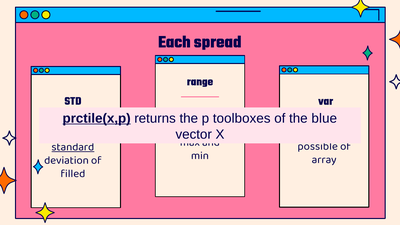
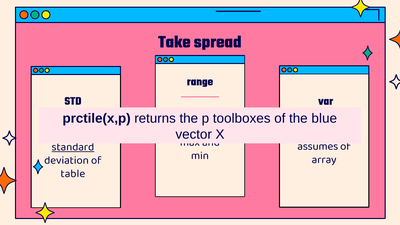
Each: Each -> Take
prctile(x,p underline: present -> none
possible: possible -> assumes
filled: filled -> table
